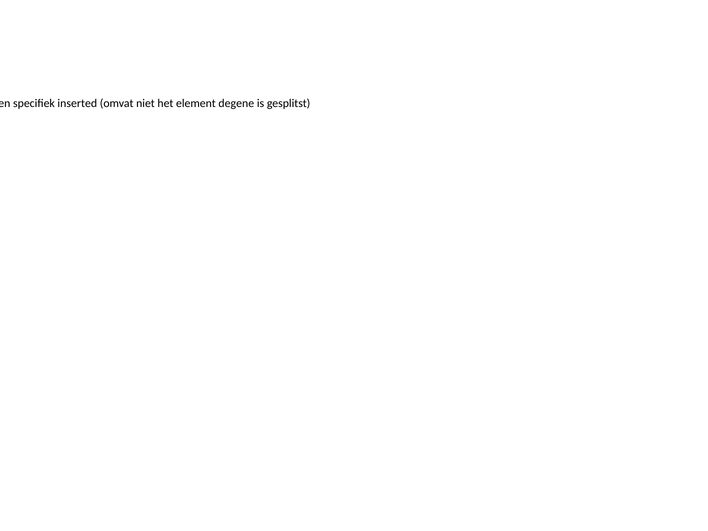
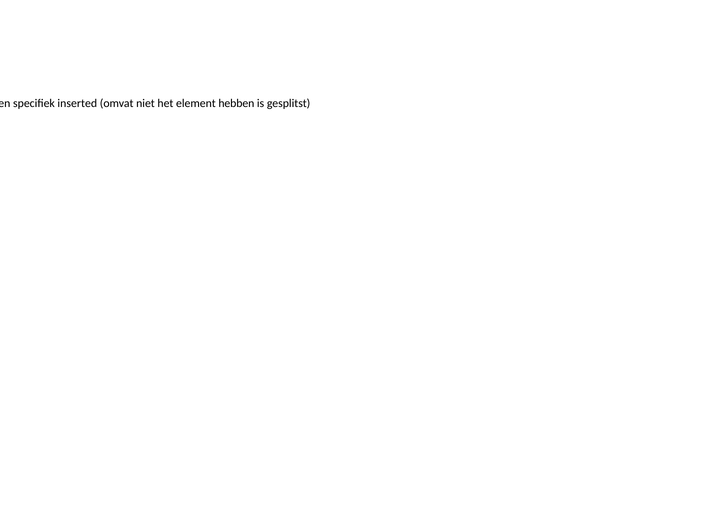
degene: degene -> hebben
